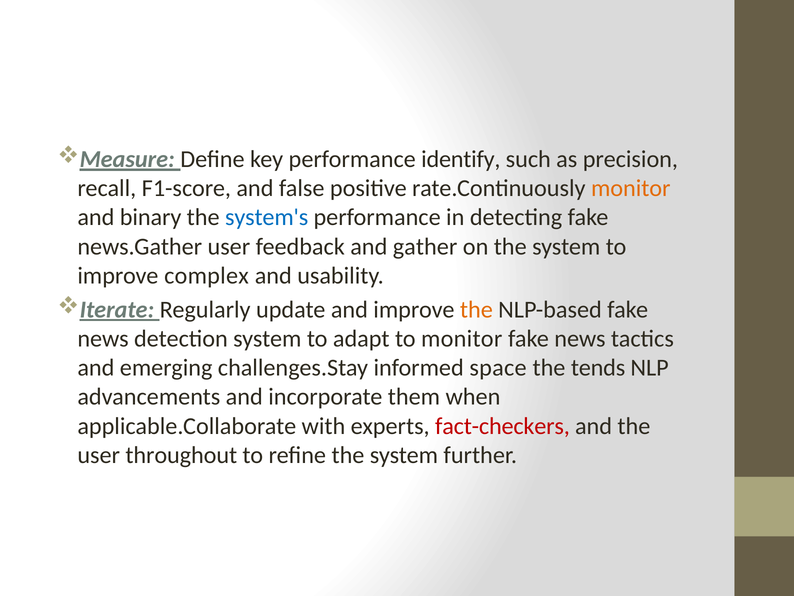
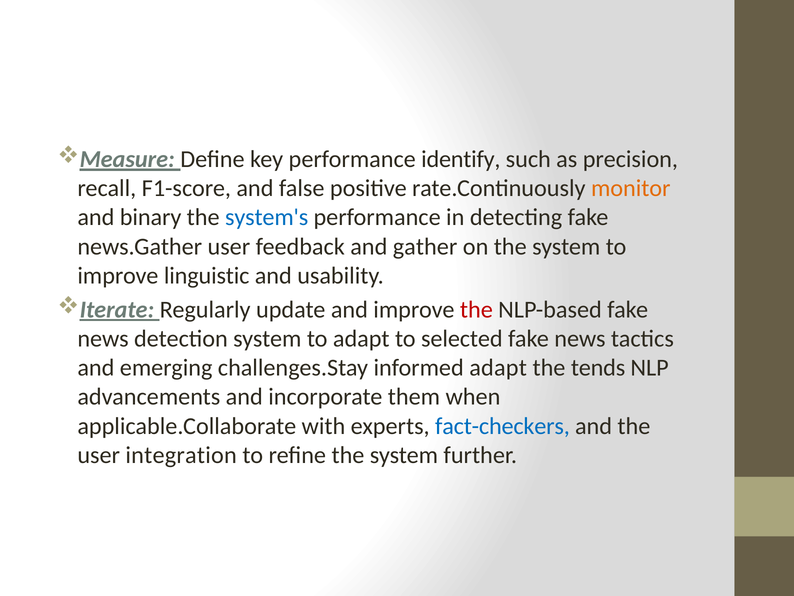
complex: complex -> linguistic
the at (476, 309) colour: orange -> red
to monitor: monitor -> selected
informed space: space -> adapt
fact-checkers colour: red -> blue
throughout: throughout -> integration
